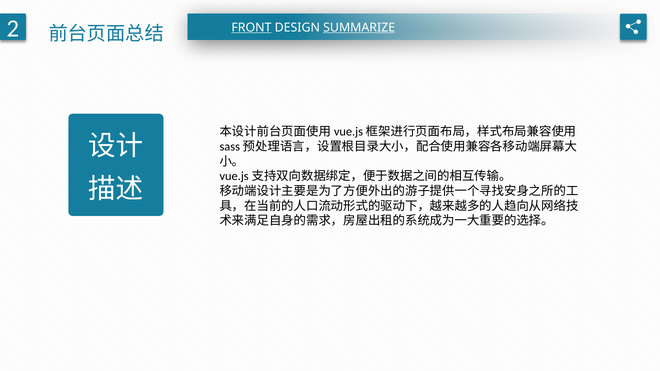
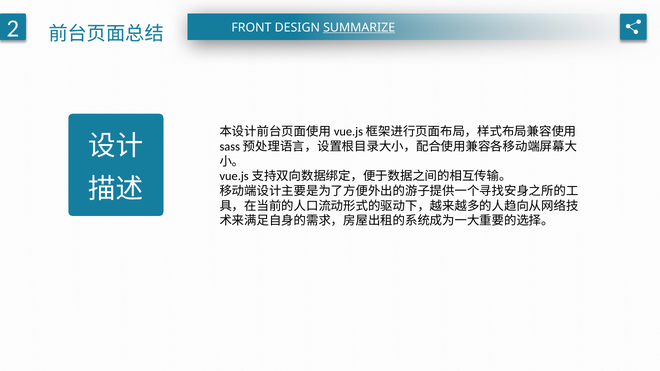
FRONT underline: present -> none
